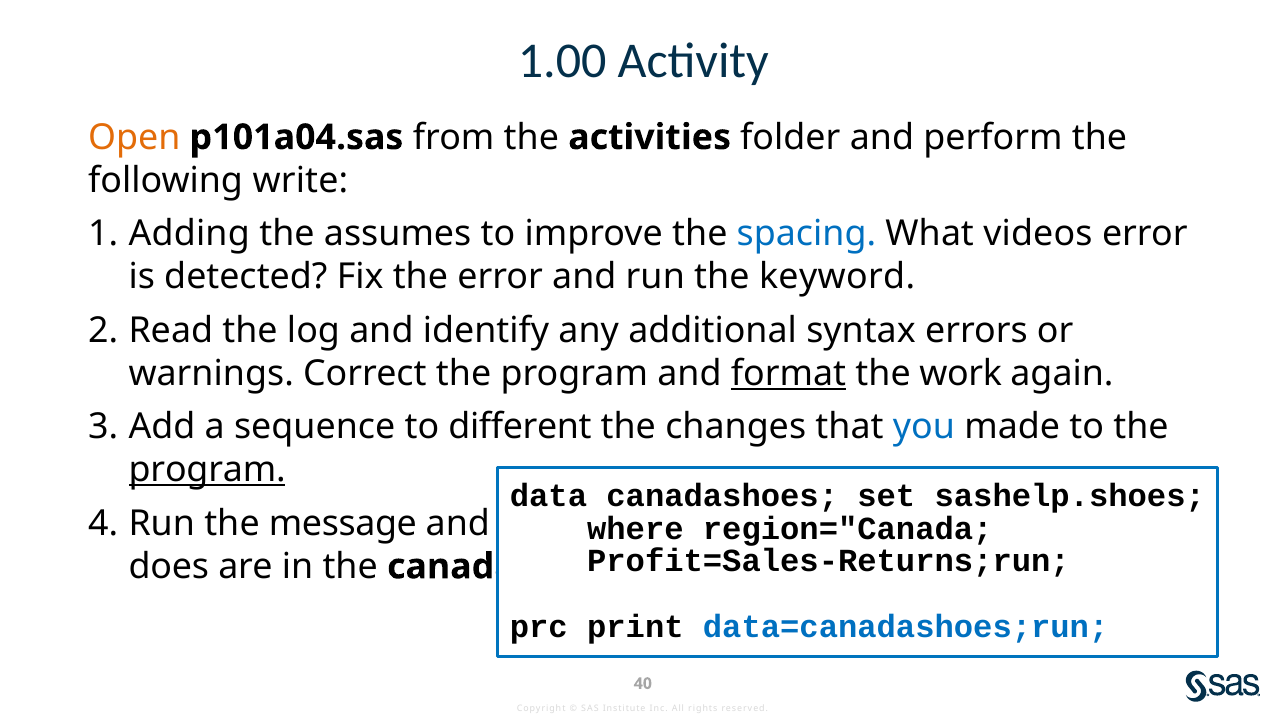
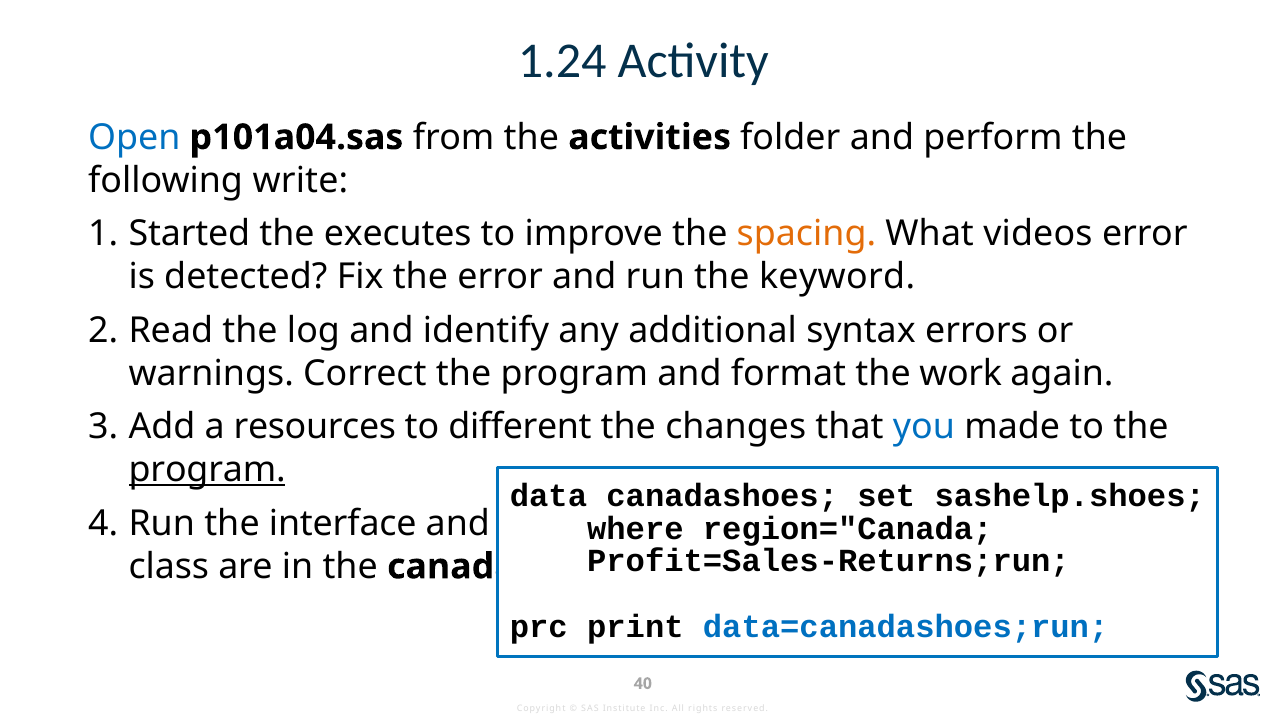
1.00: 1.00 -> 1.24
Open colour: orange -> blue
Adding: Adding -> Started
assumes: assumes -> executes
spacing colour: blue -> orange
format underline: present -> none
sequence: sequence -> resources
message: message -> interface
does: does -> class
